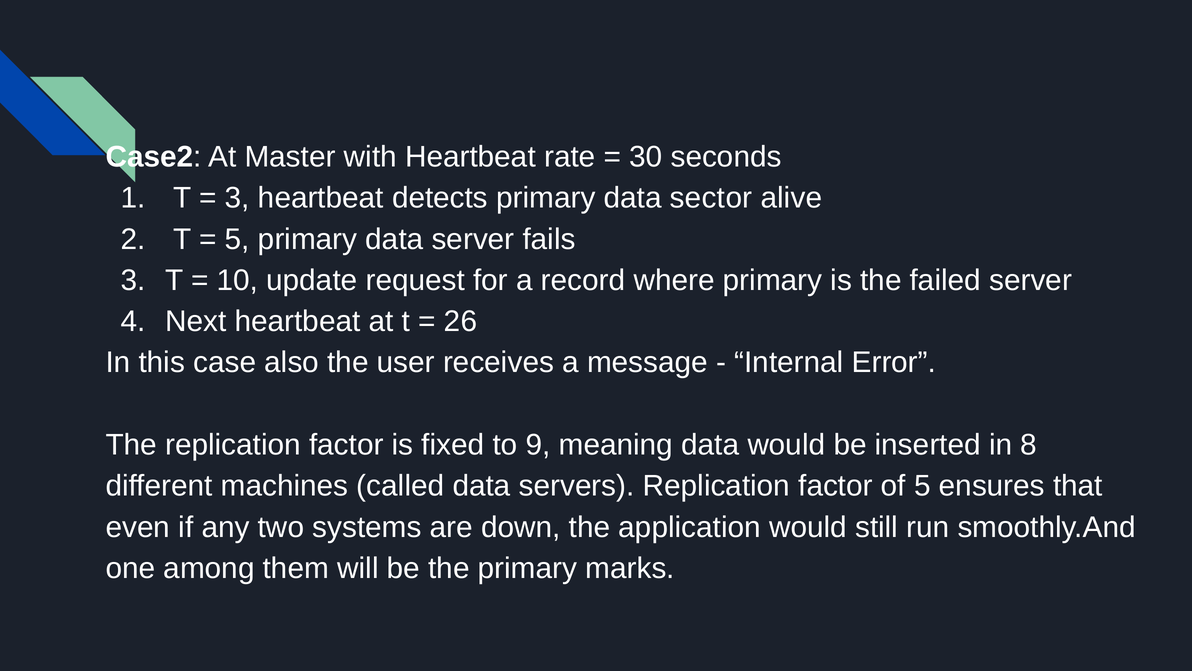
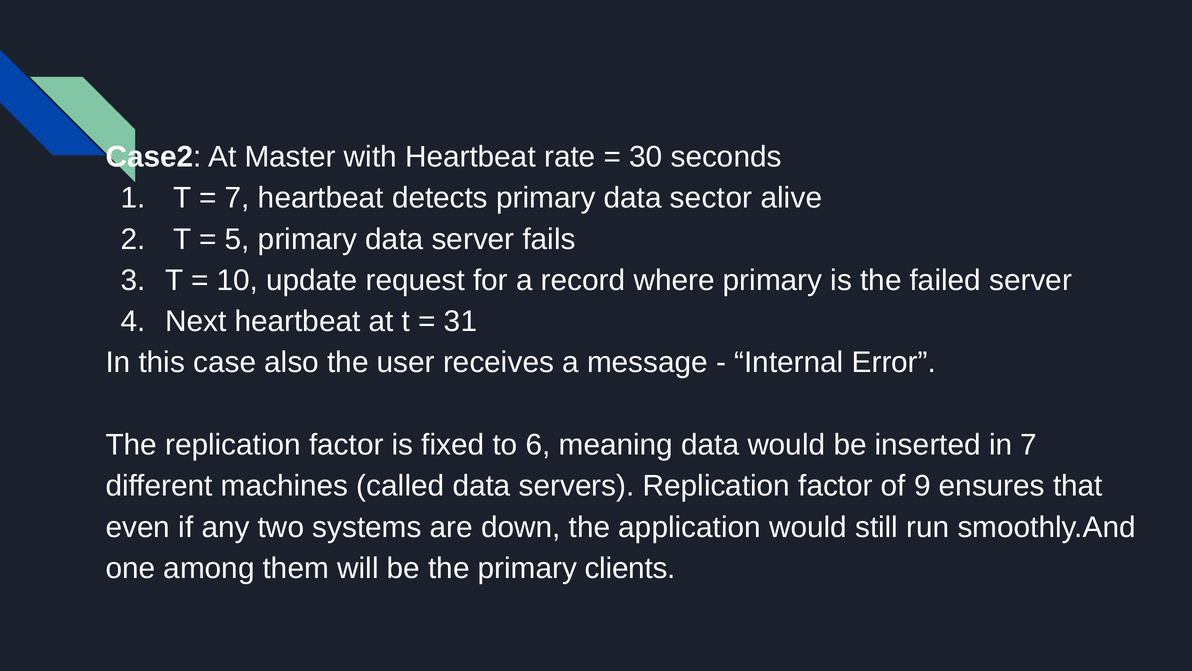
3 at (237, 198): 3 -> 7
26: 26 -> 31
9: 9 -> 6
in 8: 8 -> 7
of 5: 5 -> 9
marks: marks -> clients
